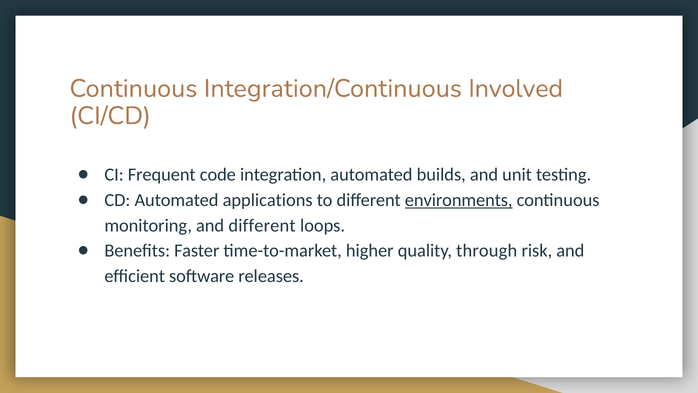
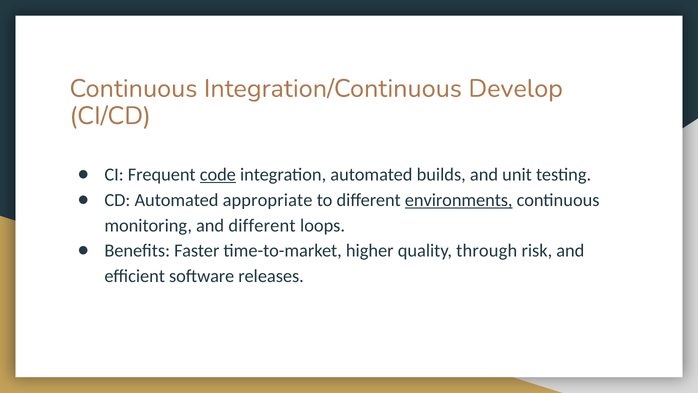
Involved: Involved -> Develop
code underline: none -> present
applications: applications -> appropriate
